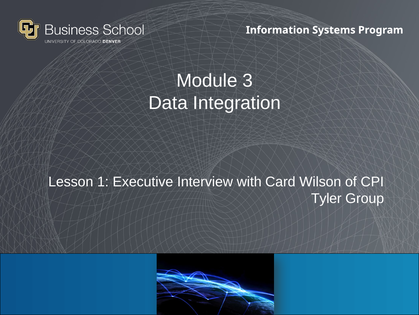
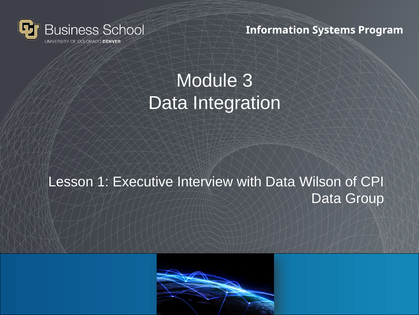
with Card: Card -> Data
Tyler at (326, 198): Tyler -> Data
